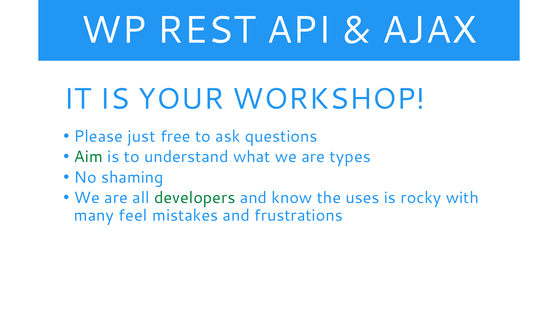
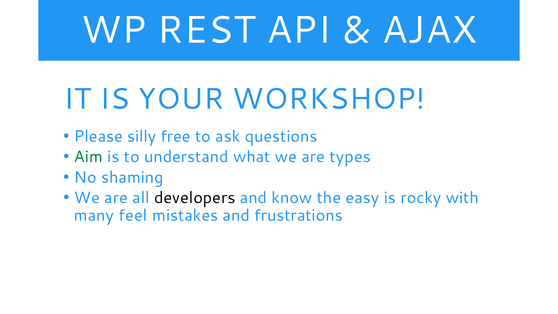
just: just -> silly
developers colour: green -> black
uses: uses -> easy
